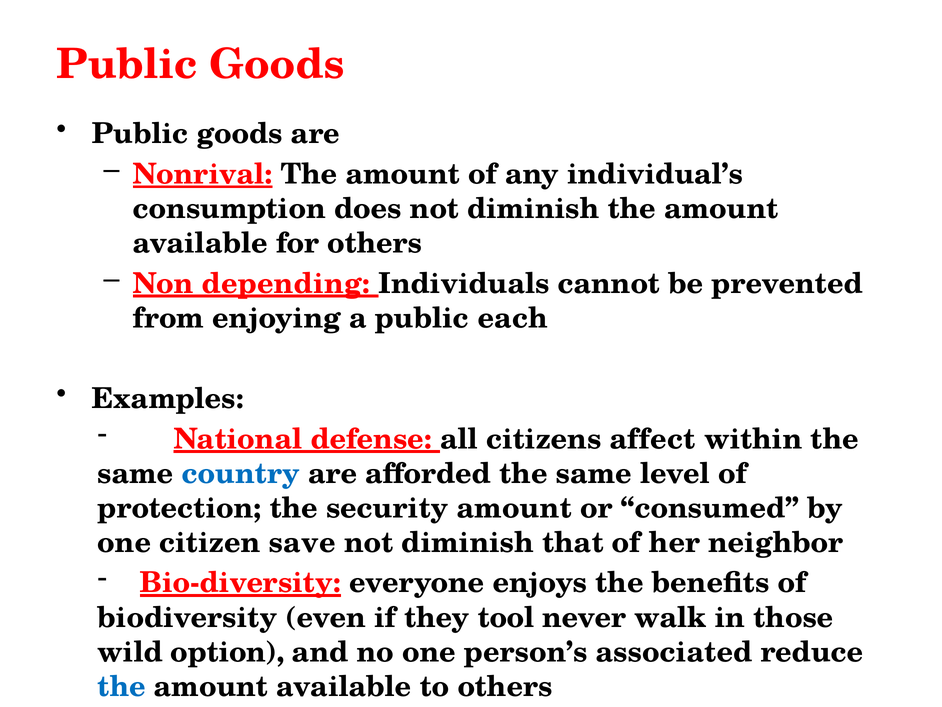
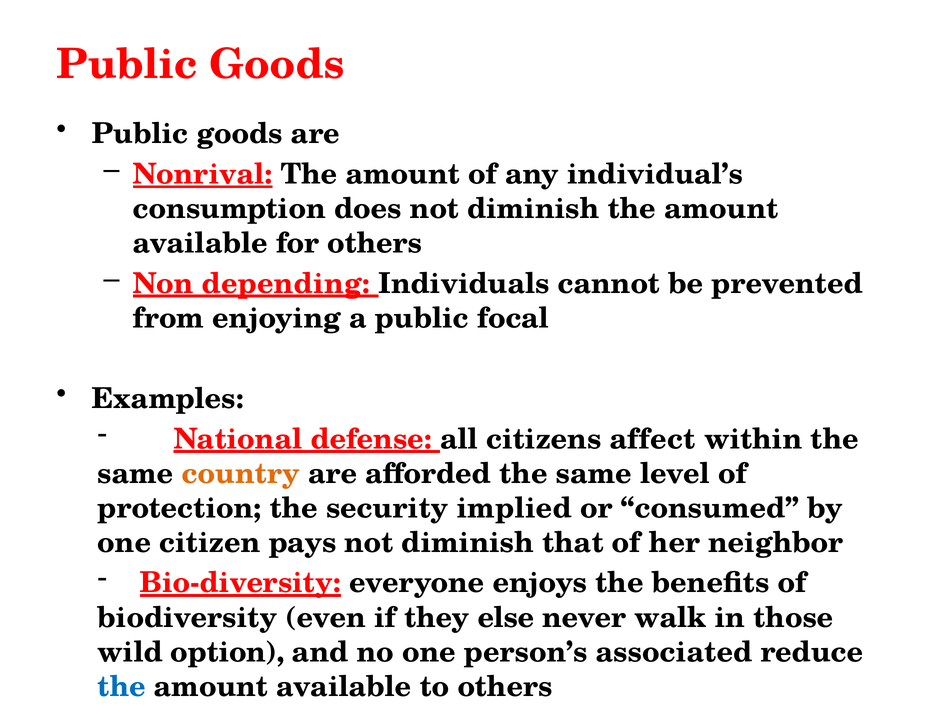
each: each -> focal
country colour: blue -> orange
security amount: amount -> implied
save: save -> pays
tool: tool -> else
